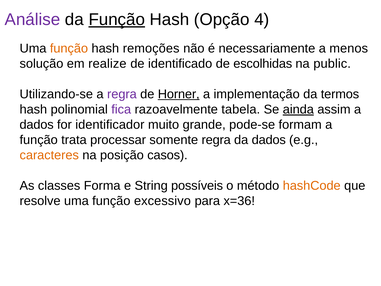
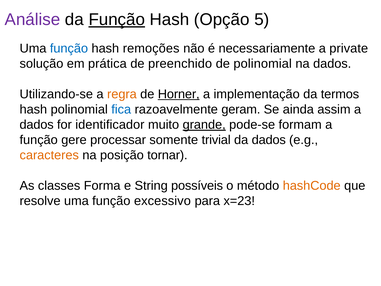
4: 4 -> 5
função at (69, 48) colour: orange -> blue
menos: menos -> private
realize: realize -> prática
identificado: identificado -> preenchido
de escolhidas: escolhidas -> polinomial
na public: public -> dados
regra at (122, 94) colour: purple -> orange
fica colour: purple -> blue
tabela: tabela -> geram
ainda underline: present -> none
grande underline: none -> present
trata: trata -> gere
somente regra: regra -> trivial
casos: casos -> tornar
x=36: x=36 -> x=23
